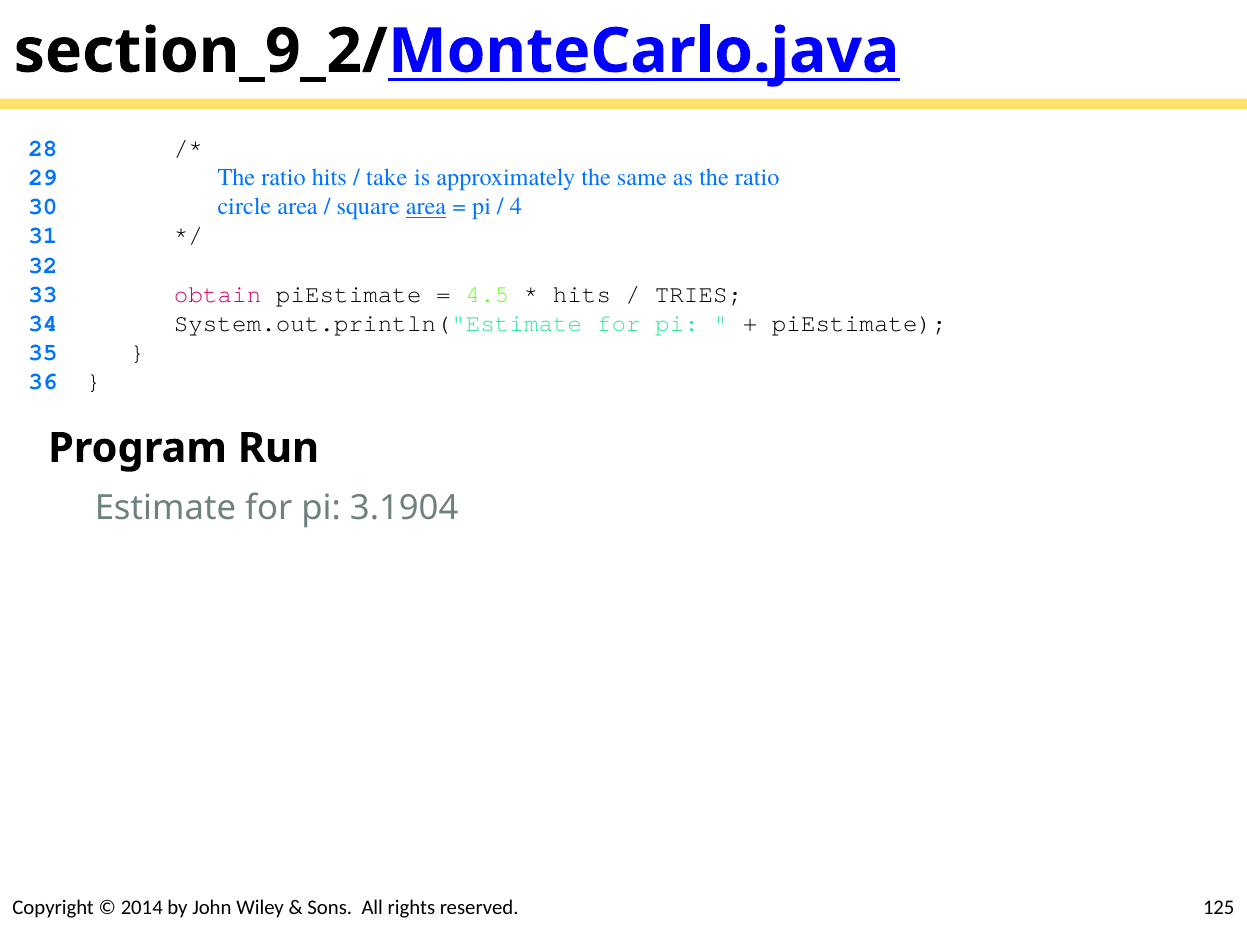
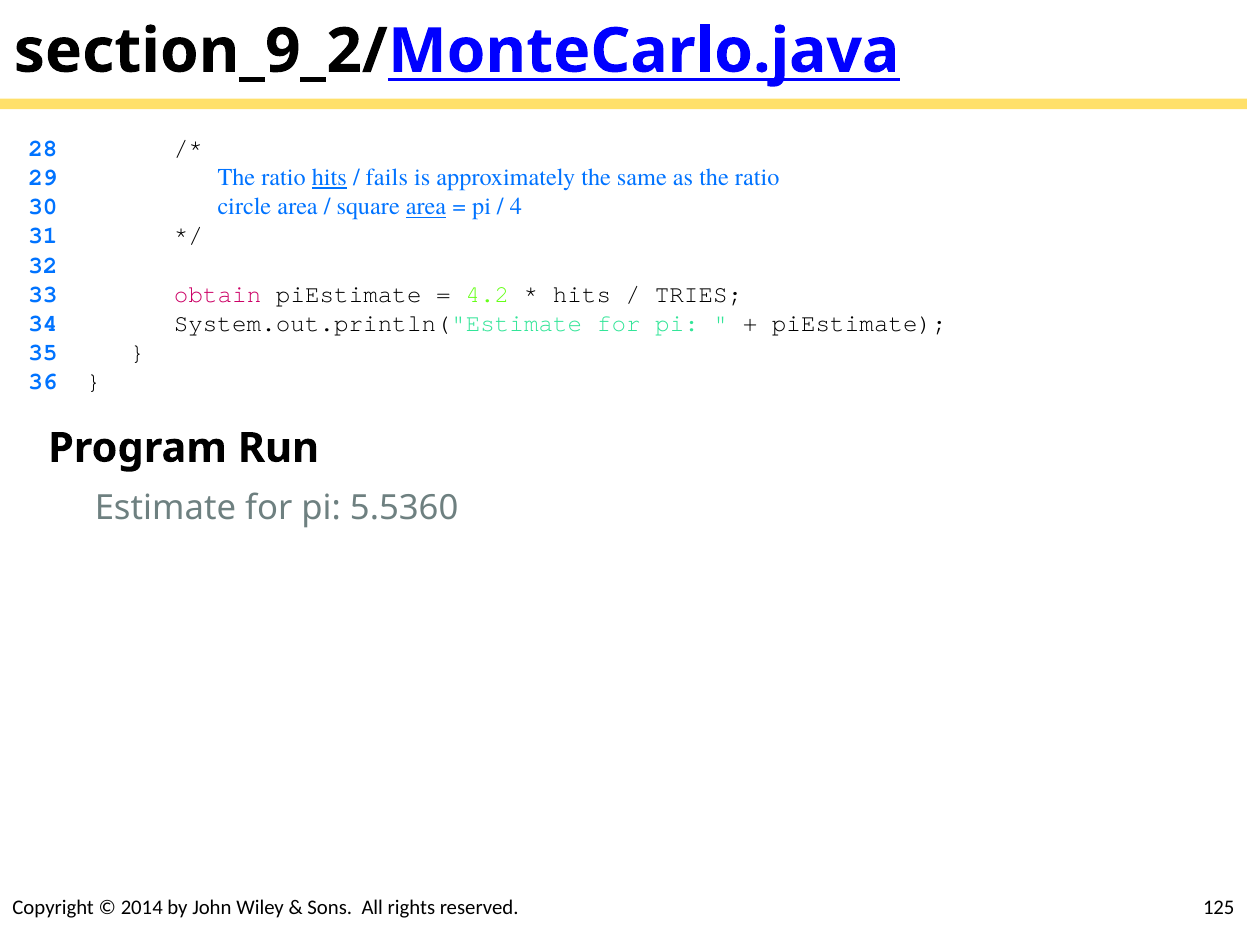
hits at (329, 178) underline: none -> present
take: take -> fails
4.5: 4.5 -> 4.2
3.1904: 3.1904 -> 5.5360
